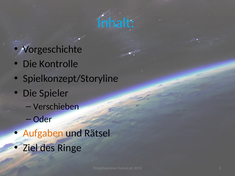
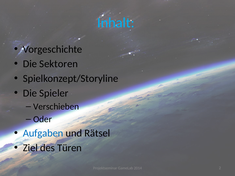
Kontrolle: Kontrolle -> Sektoren
Aufgaben colour: orange -> blue
Ringe: Ringe -> Türen
